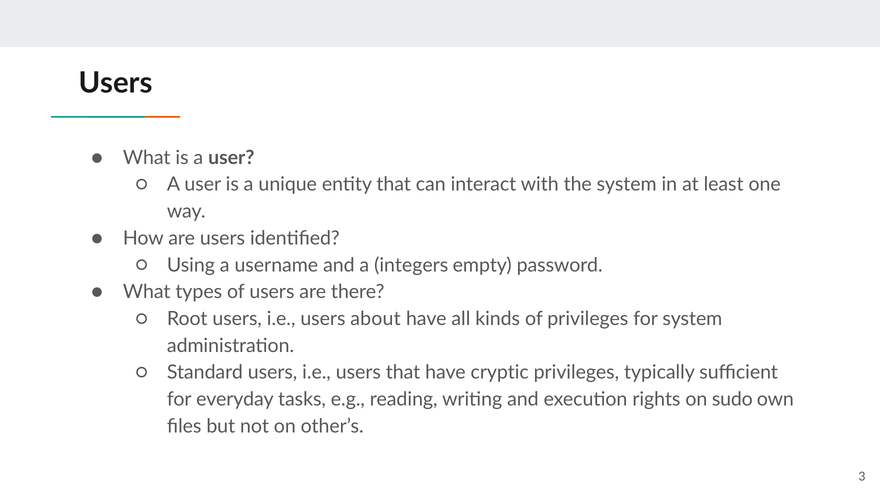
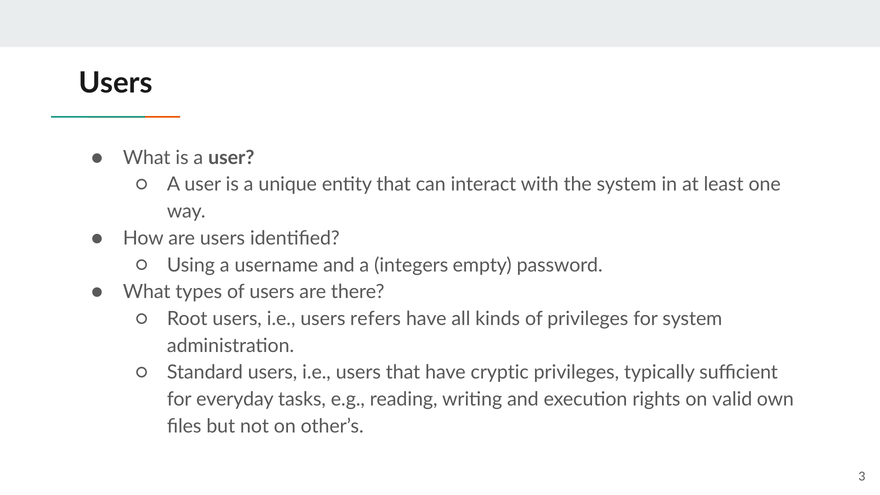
about: about -> refers
sudo: sudo -> valid
